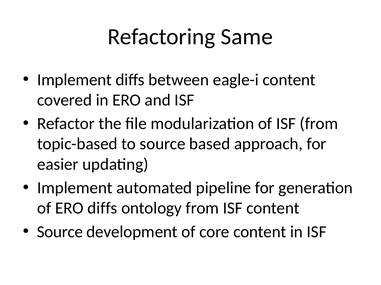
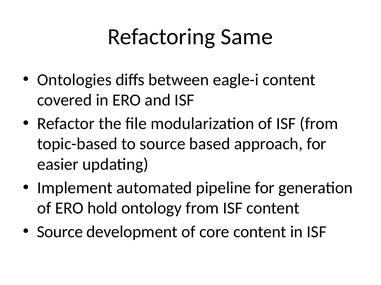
Implement at (74, 80): Implement -> Ontologies
ERO diffs: diffs -> hold
